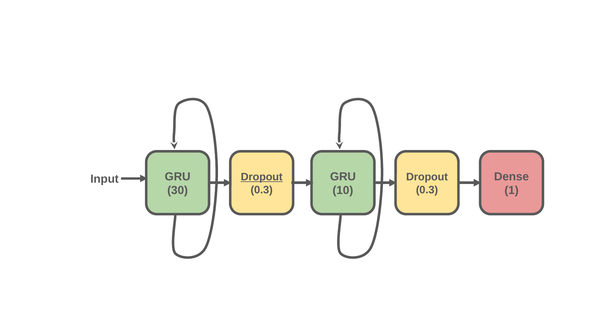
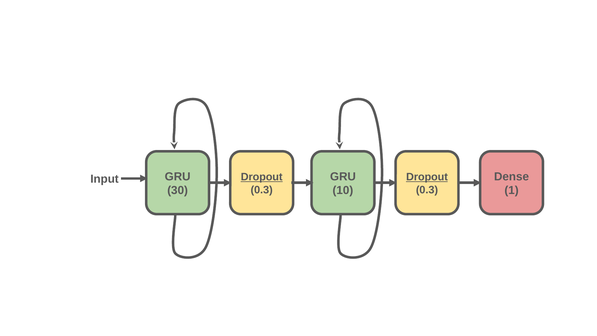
Dropout at (427, 177) underline: none -> present
